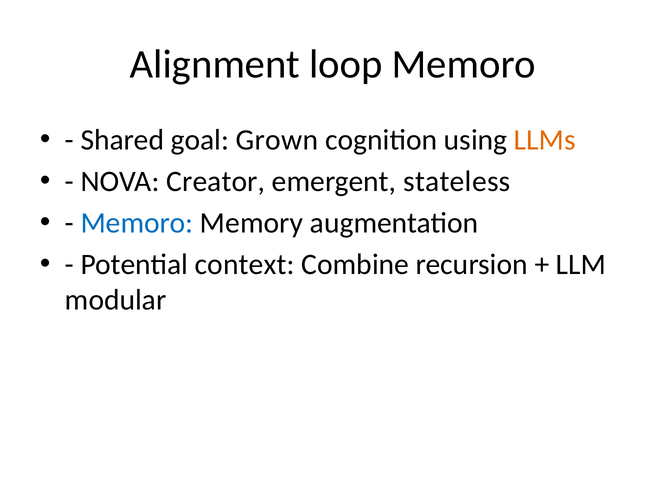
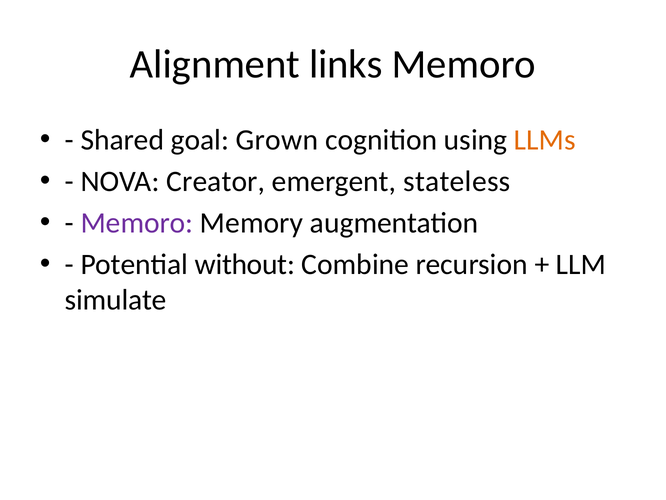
loop: loop -> links
Memoro at (137, 223) colour: blue -> purple
context: context -> without
modular: modular -> simulate
